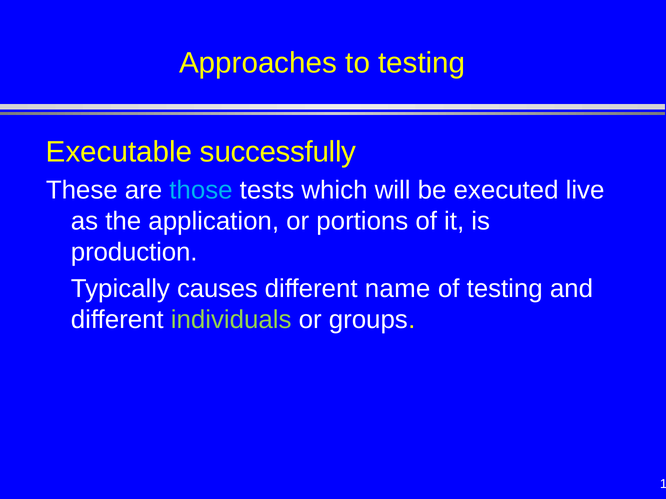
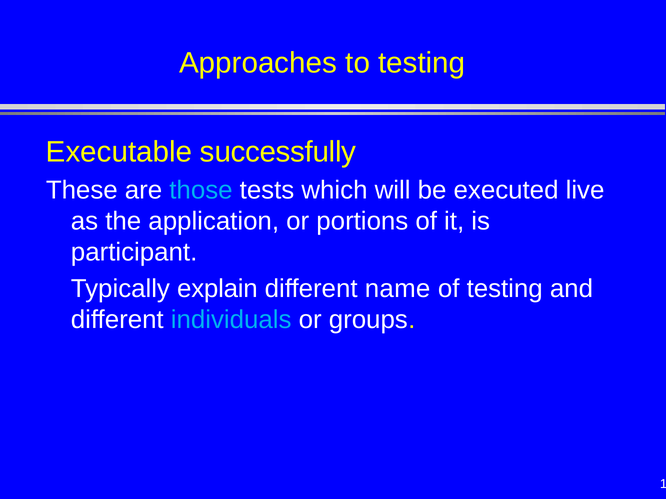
production: production -> participant
causes: causes -> explain
individuals colour: light green -> light blue
